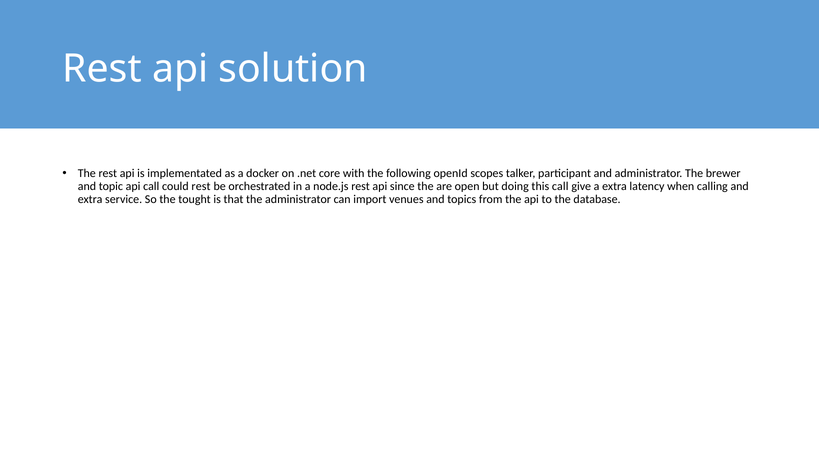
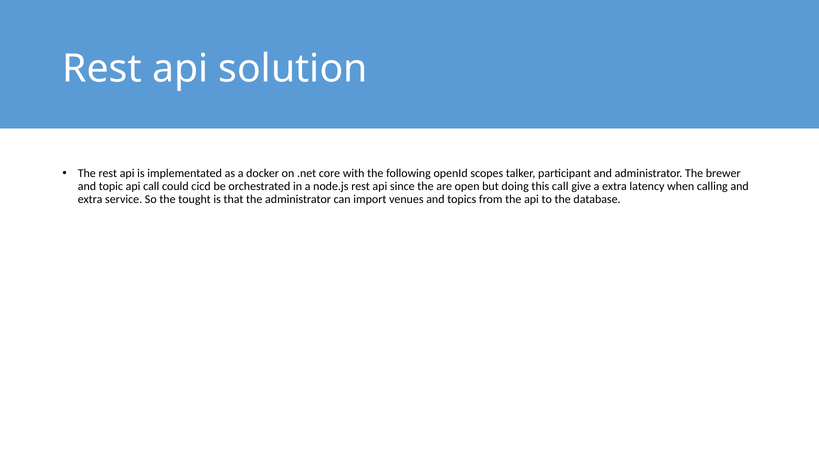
could rest: rest -> cicd
